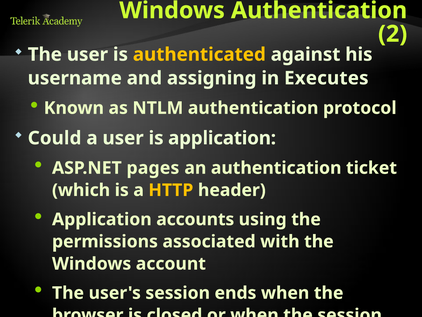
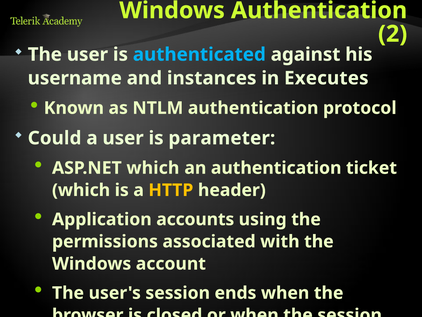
authenticated colour: yellow -> light blue
assigning: assigning -> instances
is application: application -> parameter
ASP.NET pages: pages -> which
